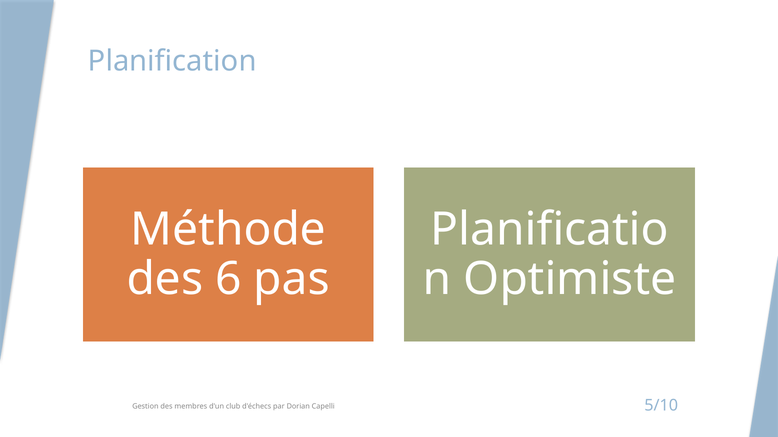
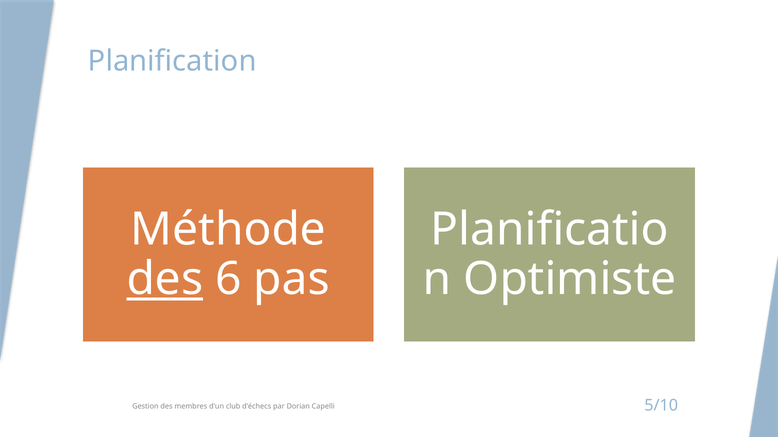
des at (165, 280) underline: none -> present
